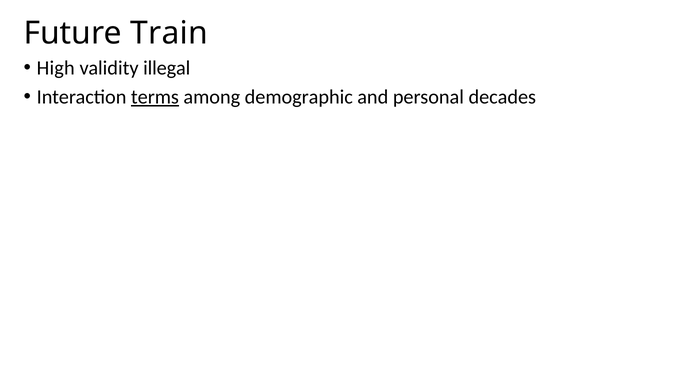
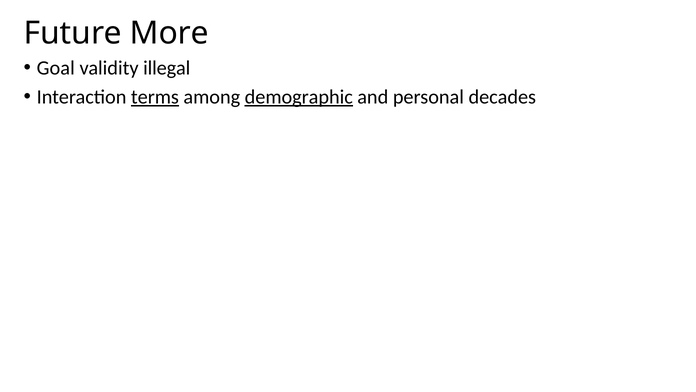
Train: Train -> More
High: High -> Goal
demographic underline: none -> present
